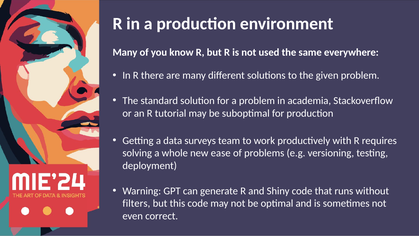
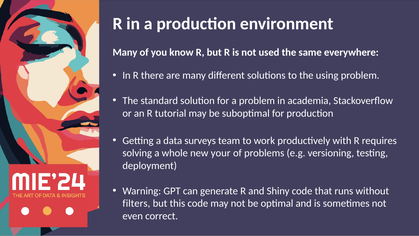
given: given -> using
ease: ease -> your
